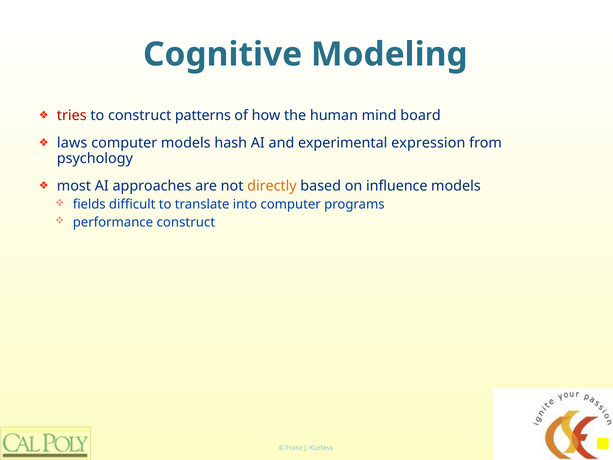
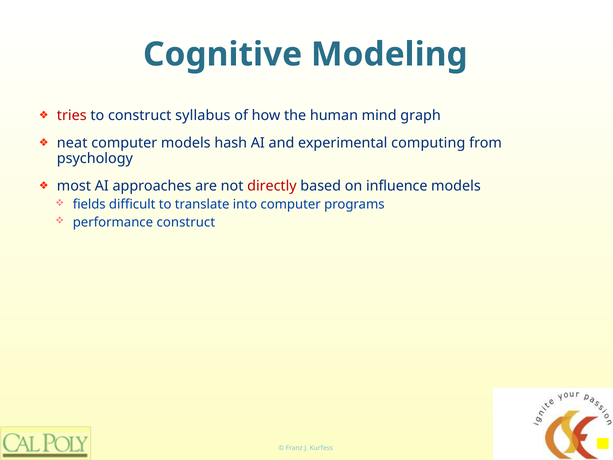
patterns: patterns -> syllabus
board: board -> graph
laws: laws -> neat
expression: expression -> computing
directly colour: orange -> red
